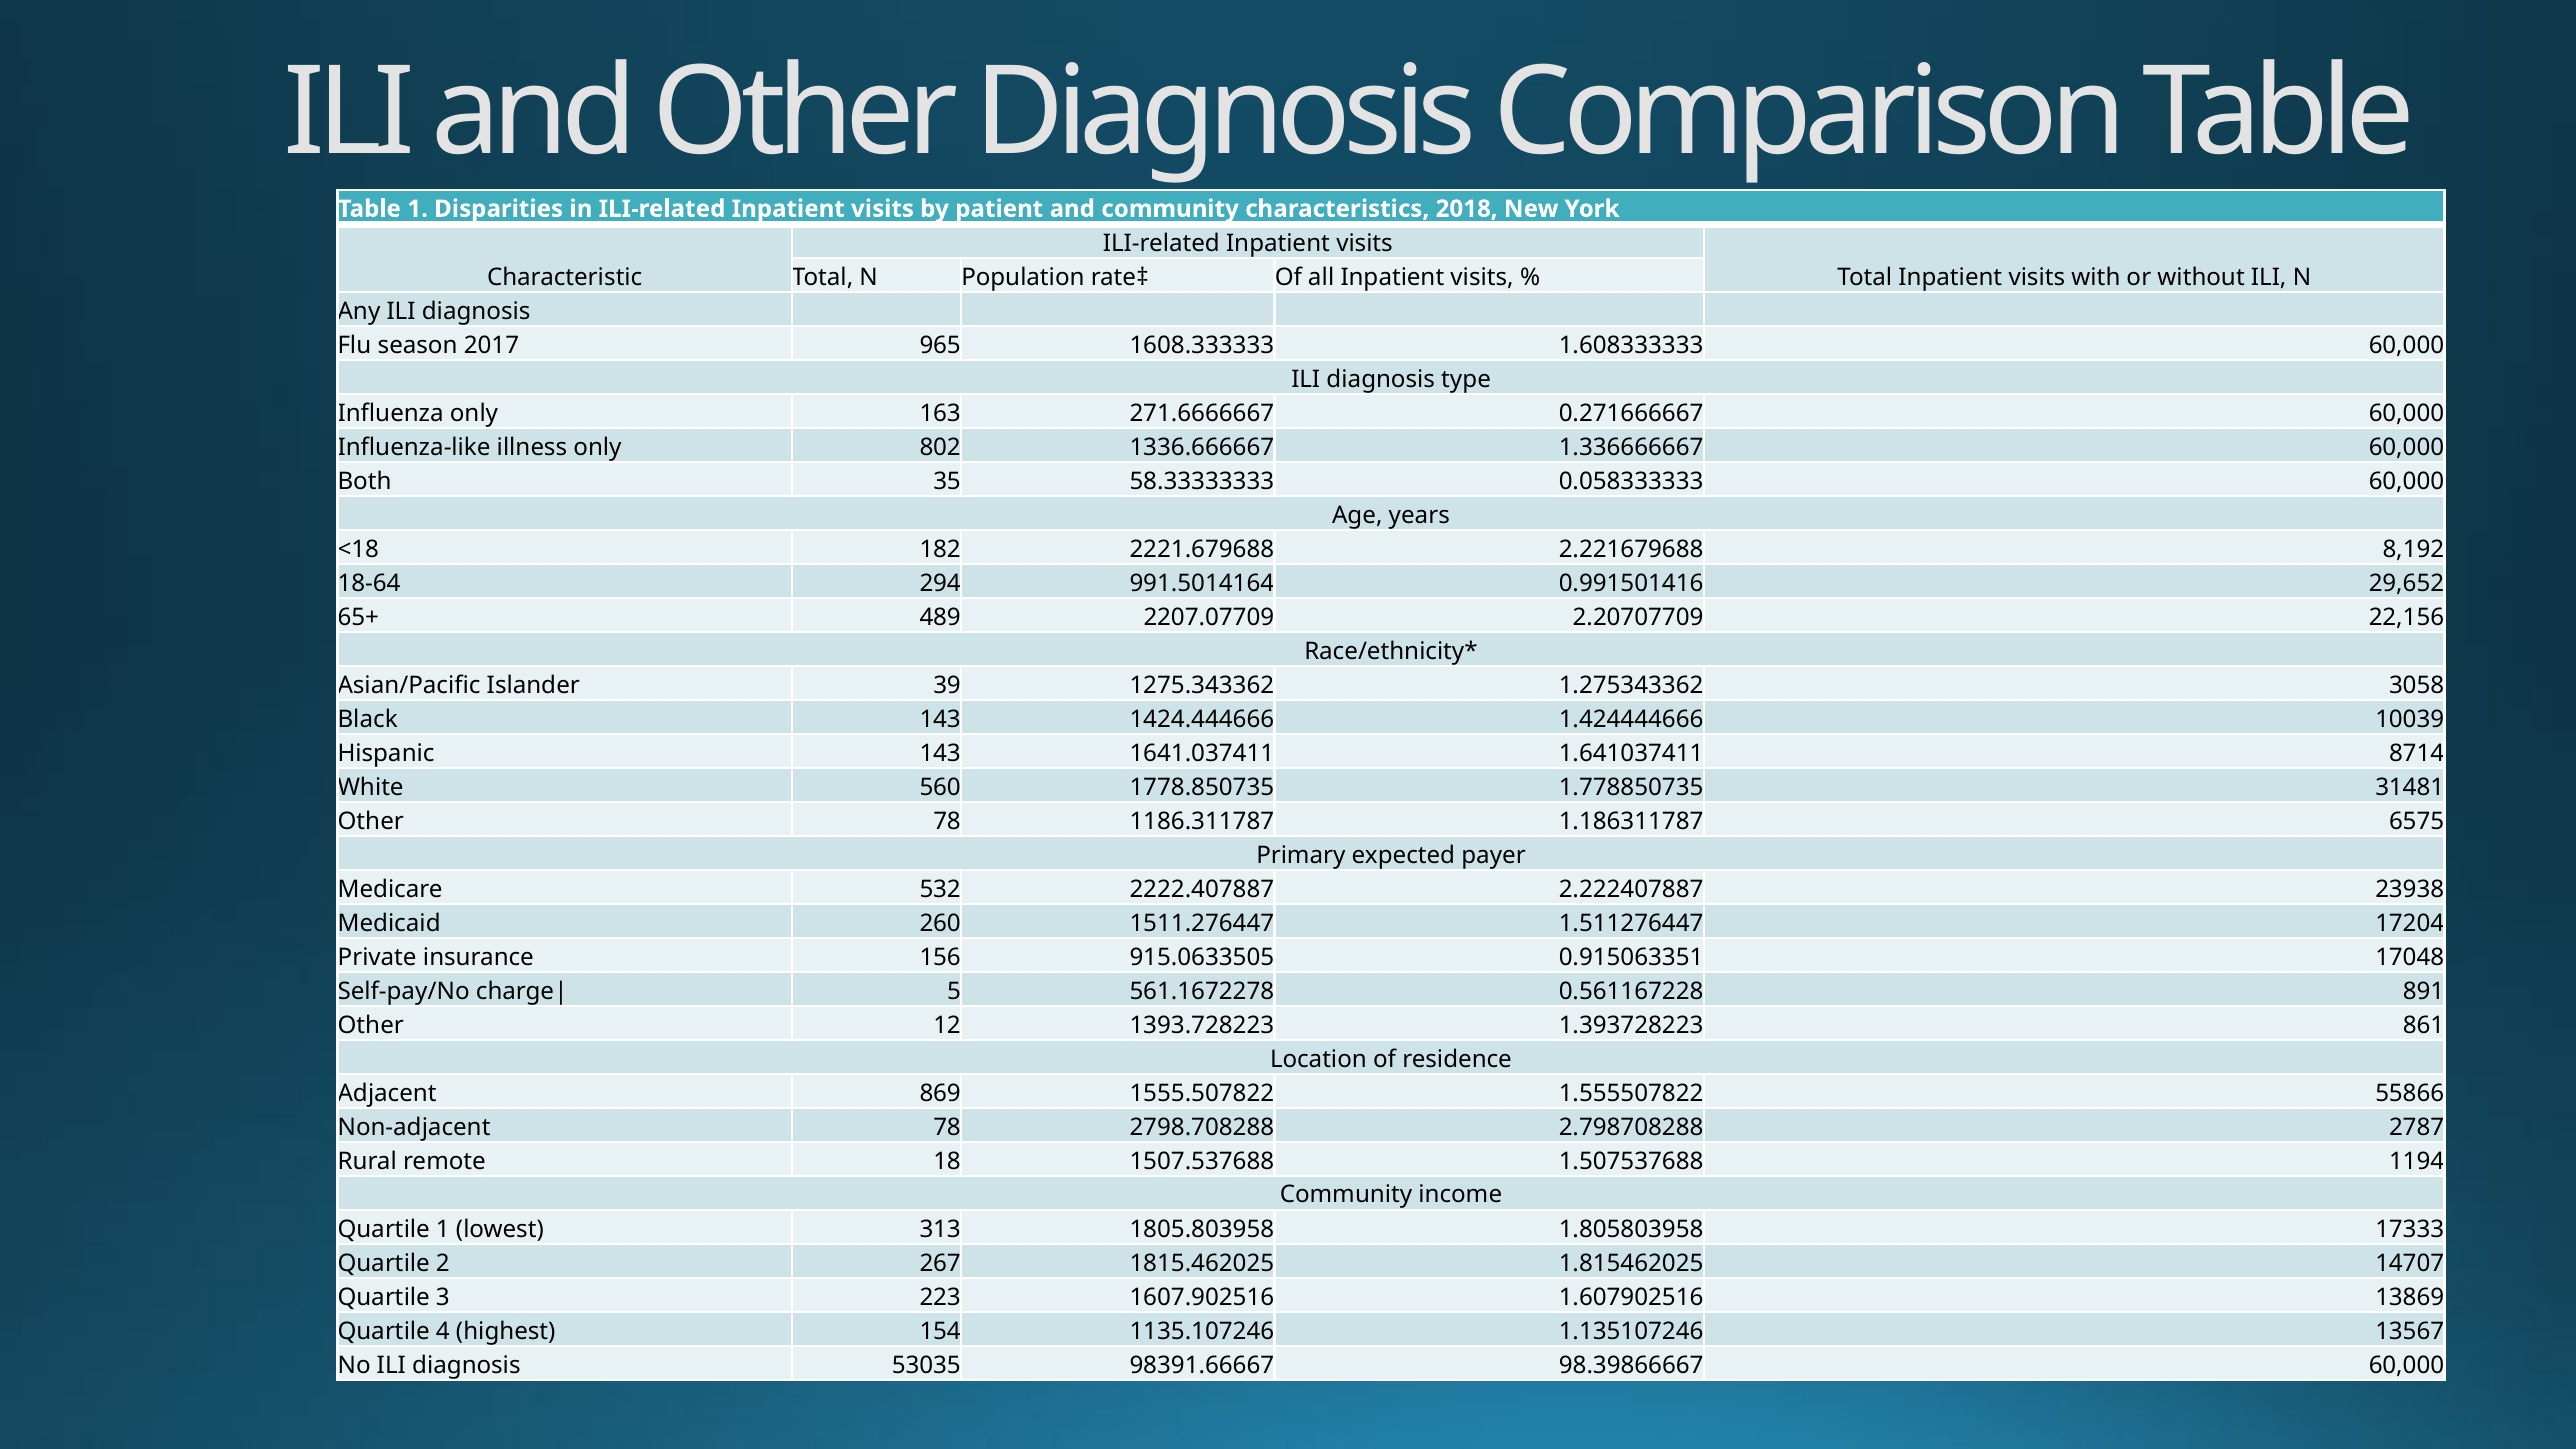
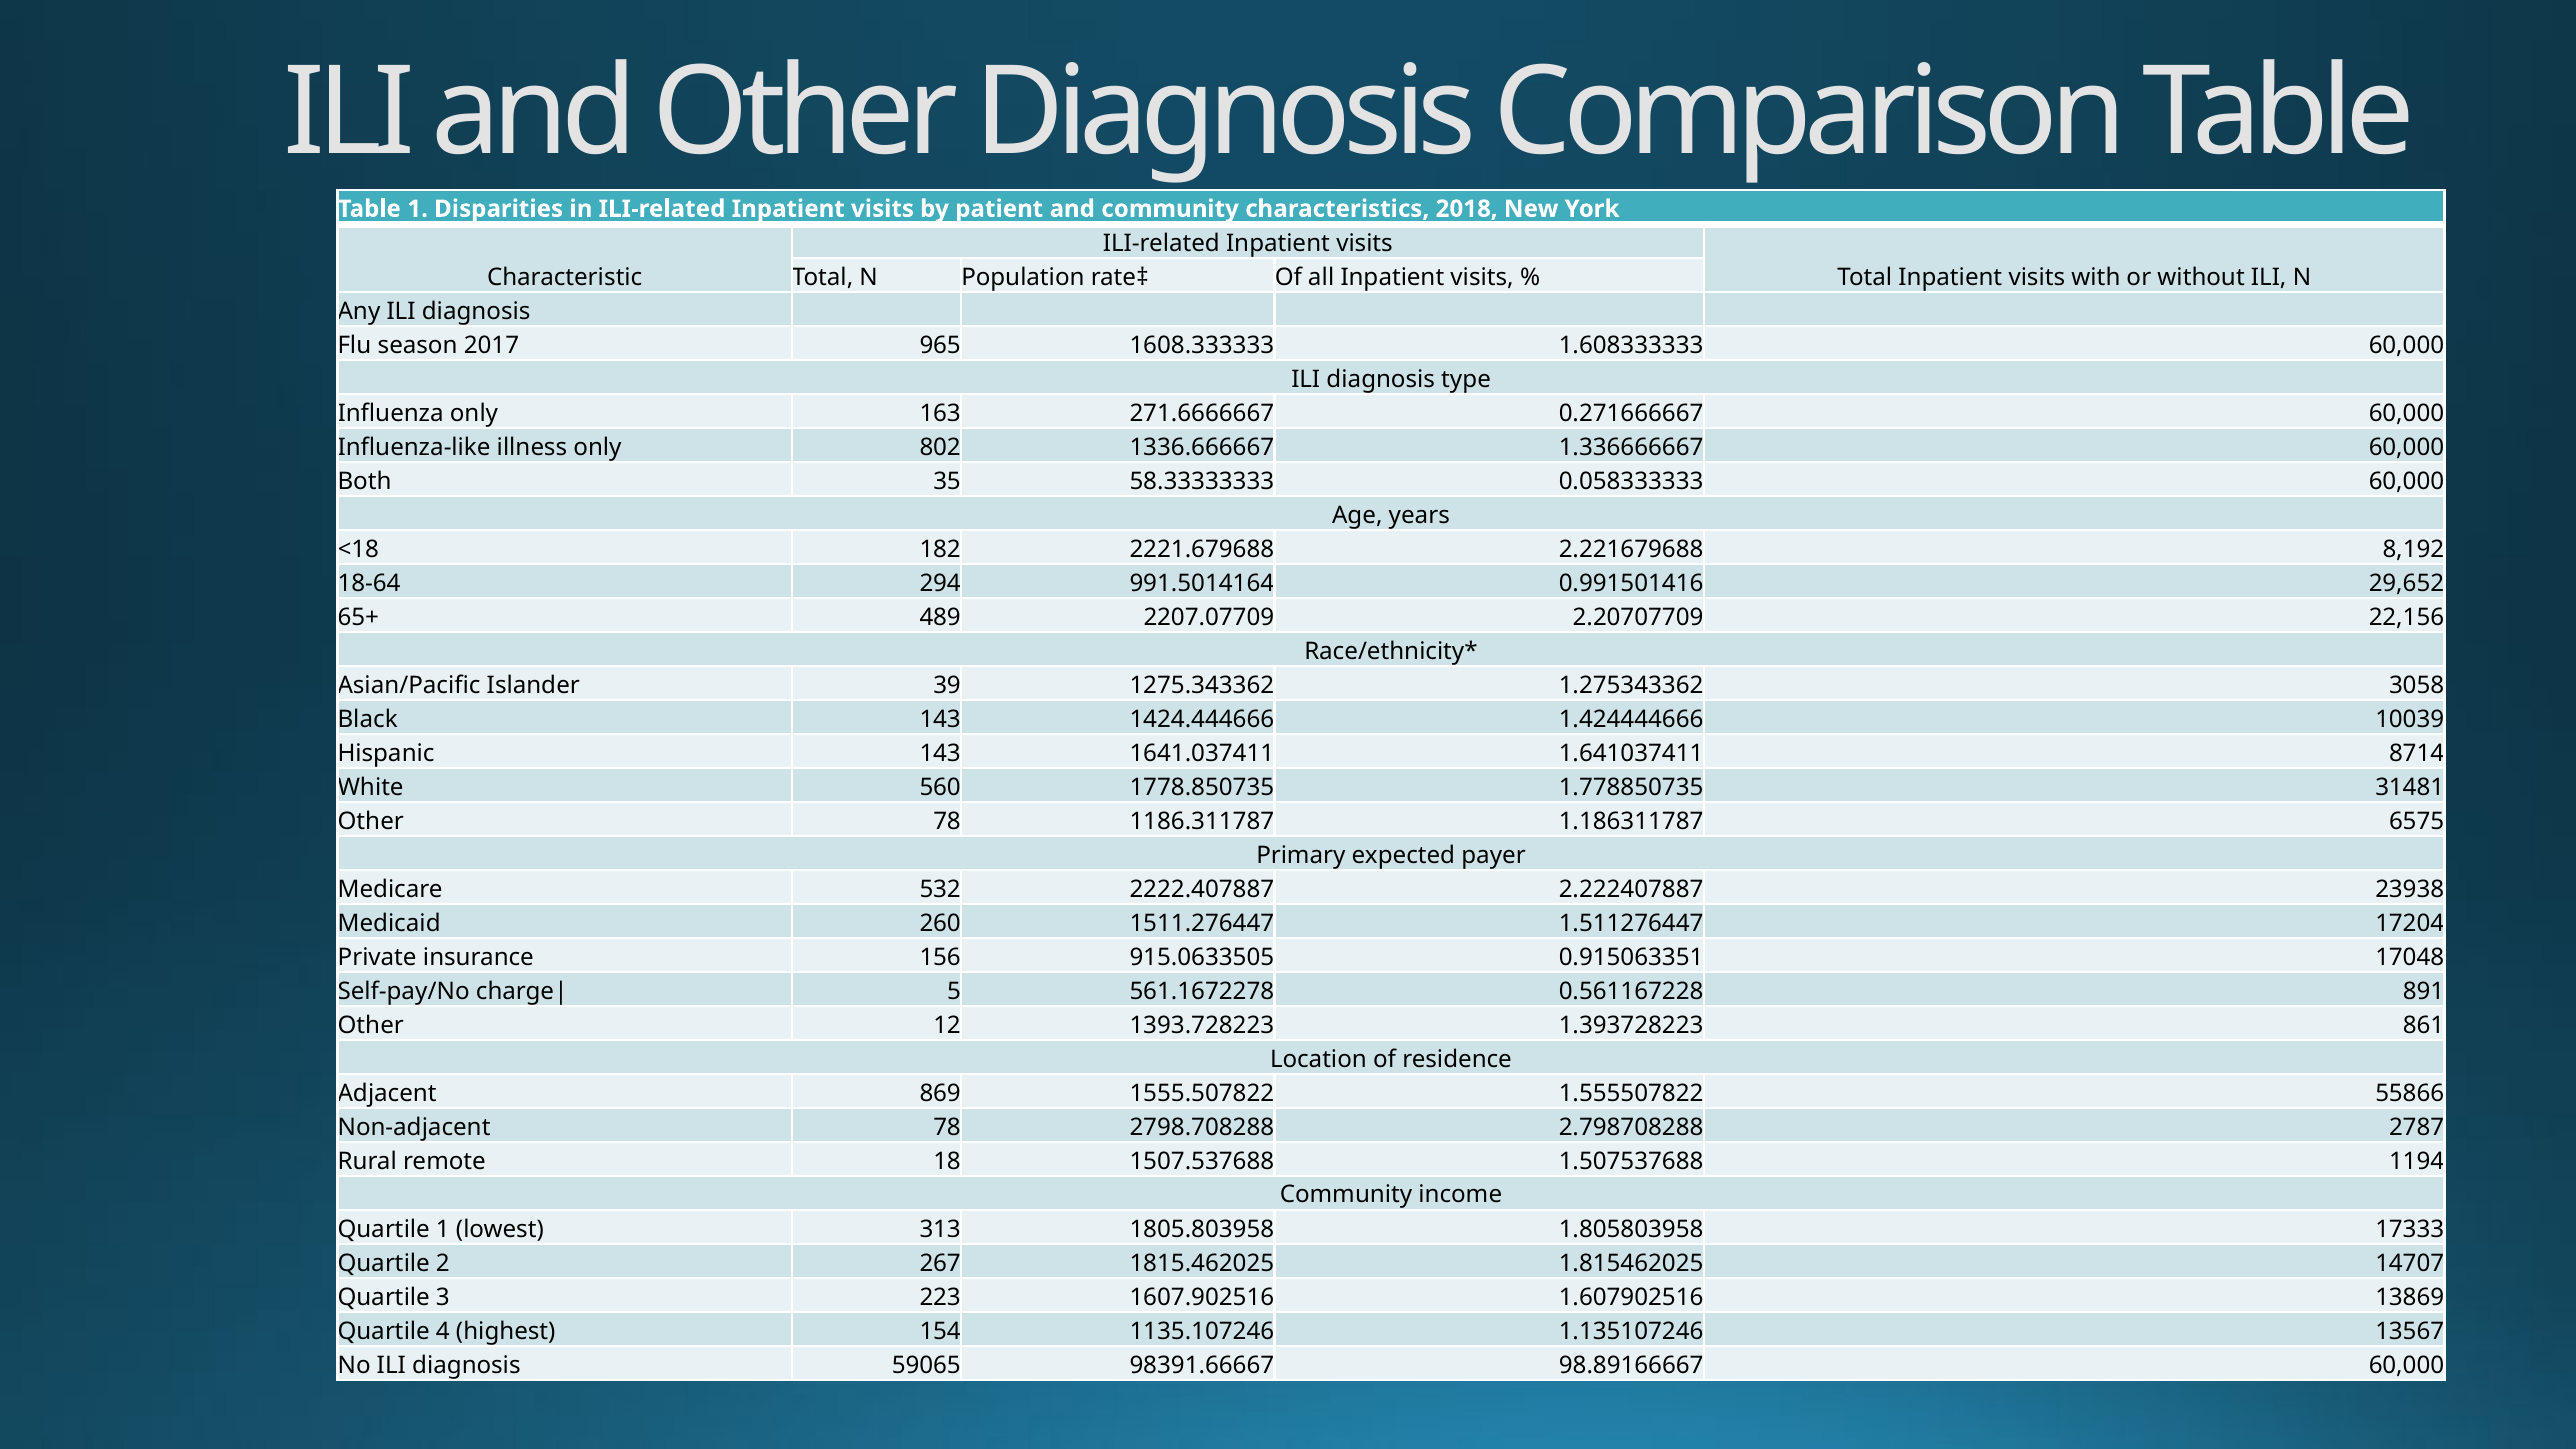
53035: 53035 -> 59065
98.39866667: 98.39866667 -> 98.89166667
